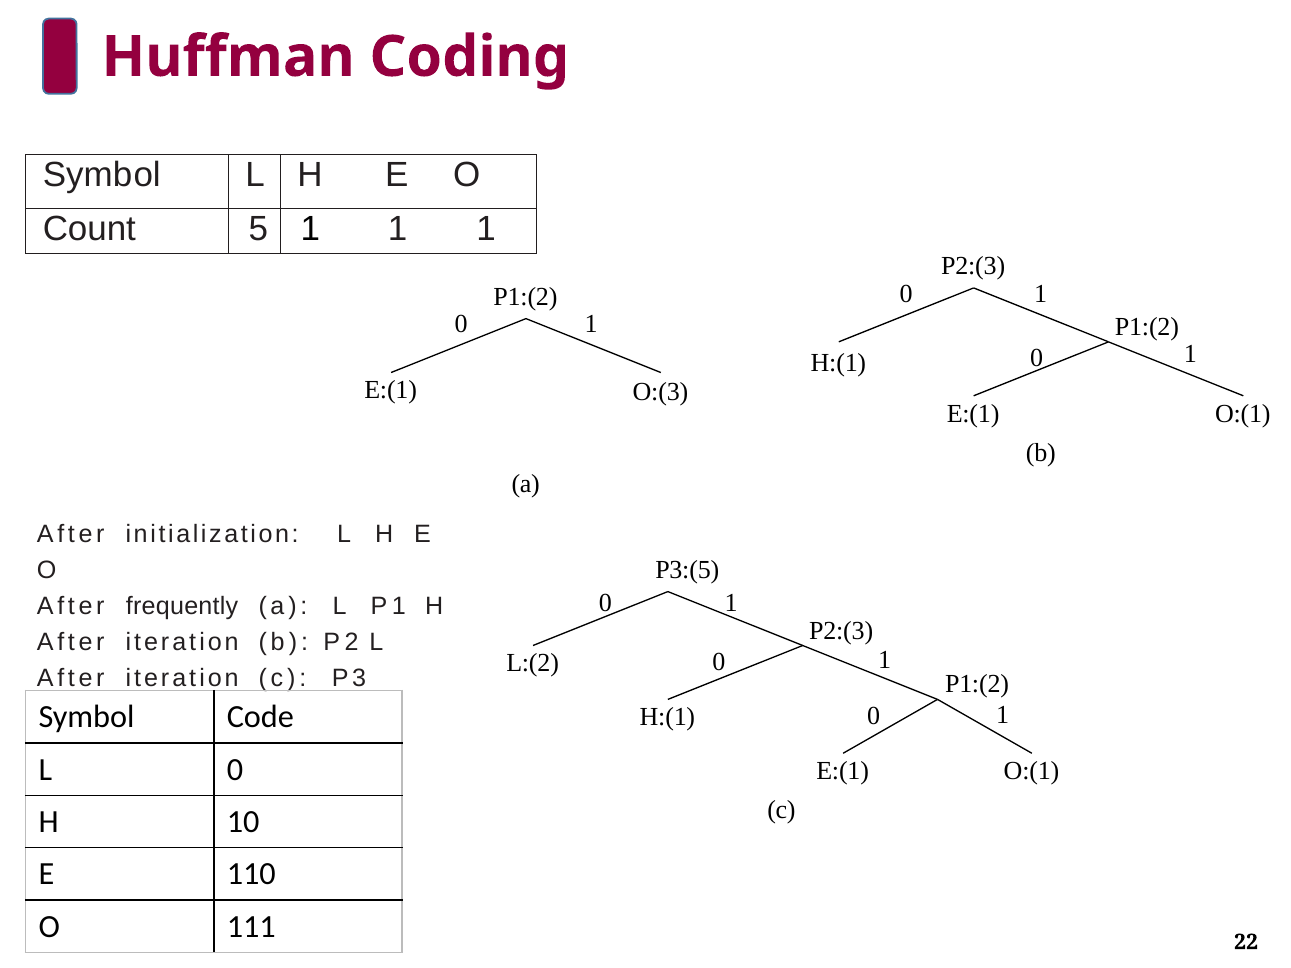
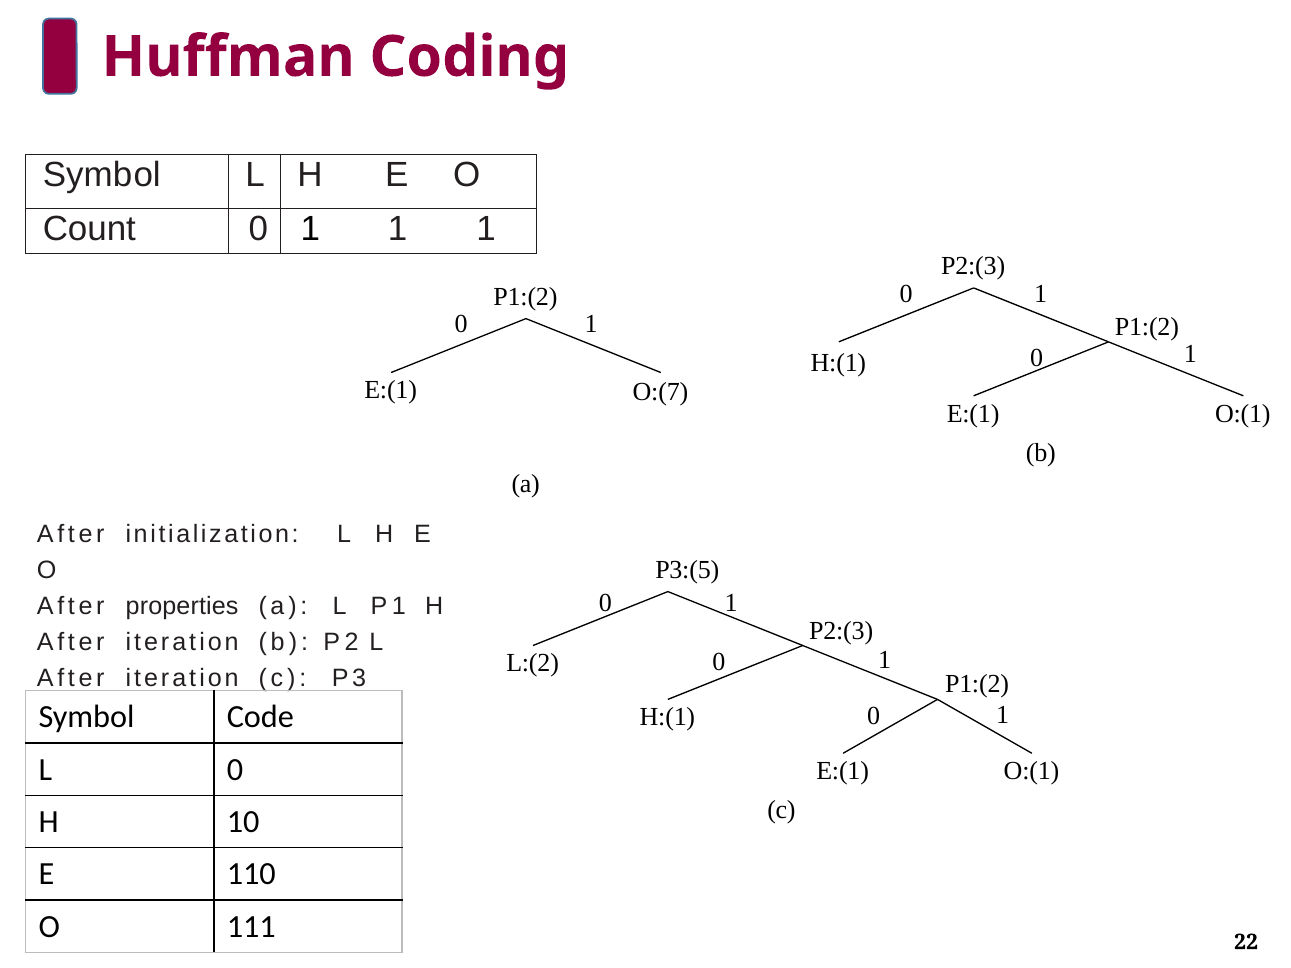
Count 5: 5 -> 0
O:(3: O:(3 -> O:(7
frequently: frequently -> properties
